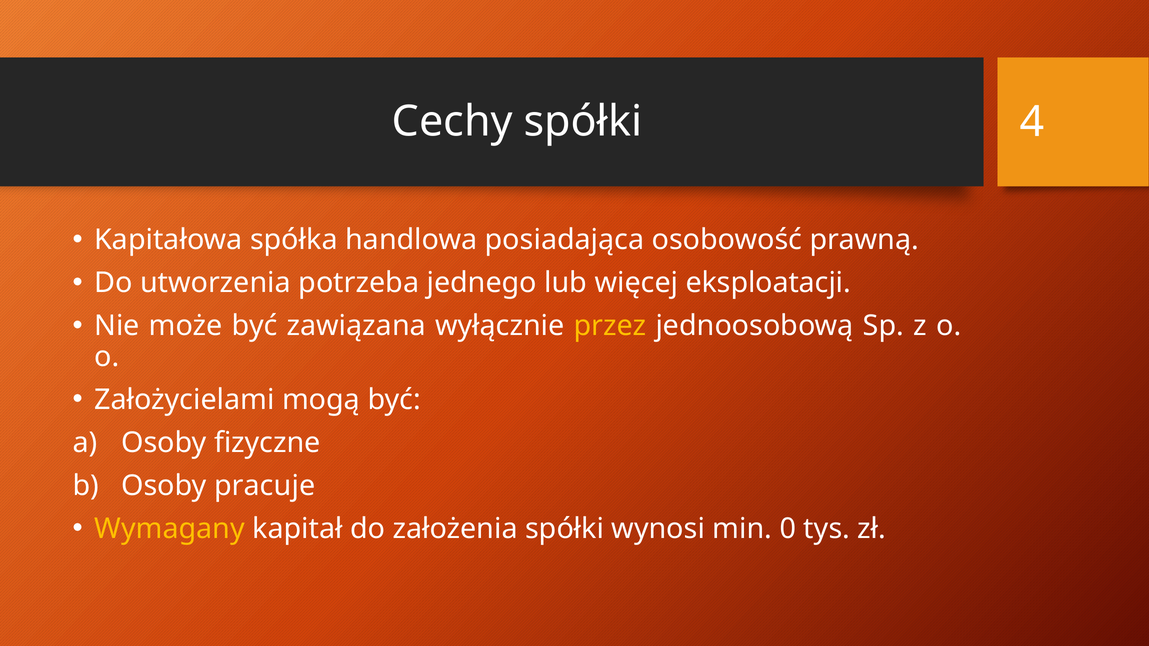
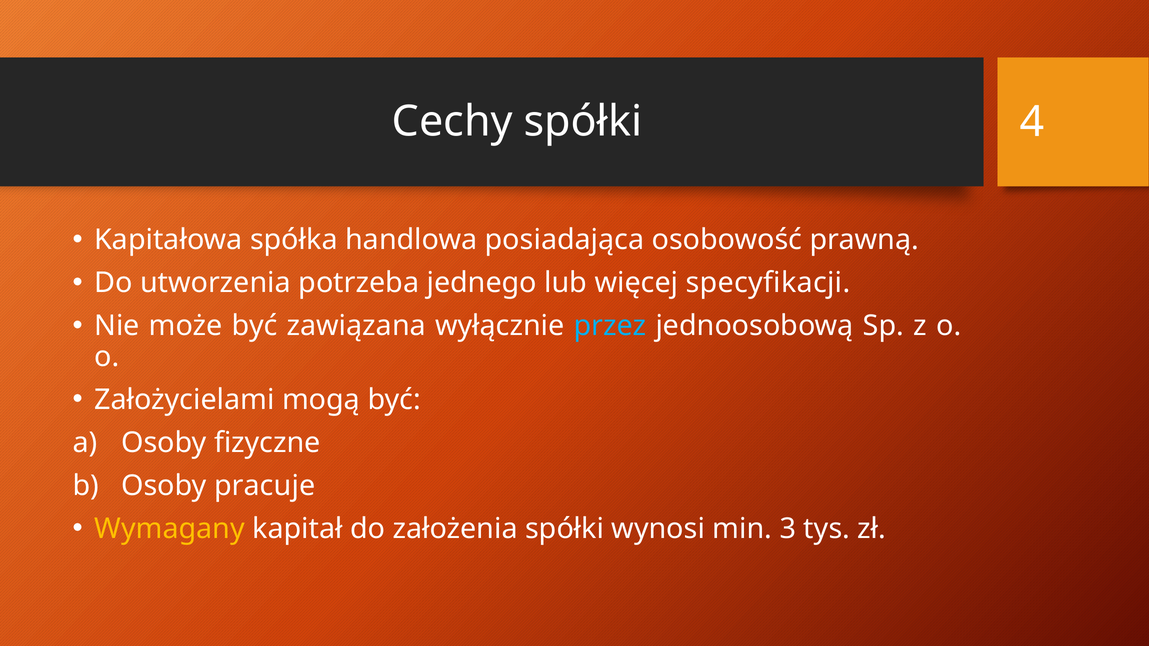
eksploatacji: eksploatacji -> specyfikacji
przez colour: yellow -> light blue
0: 0 -> 3
